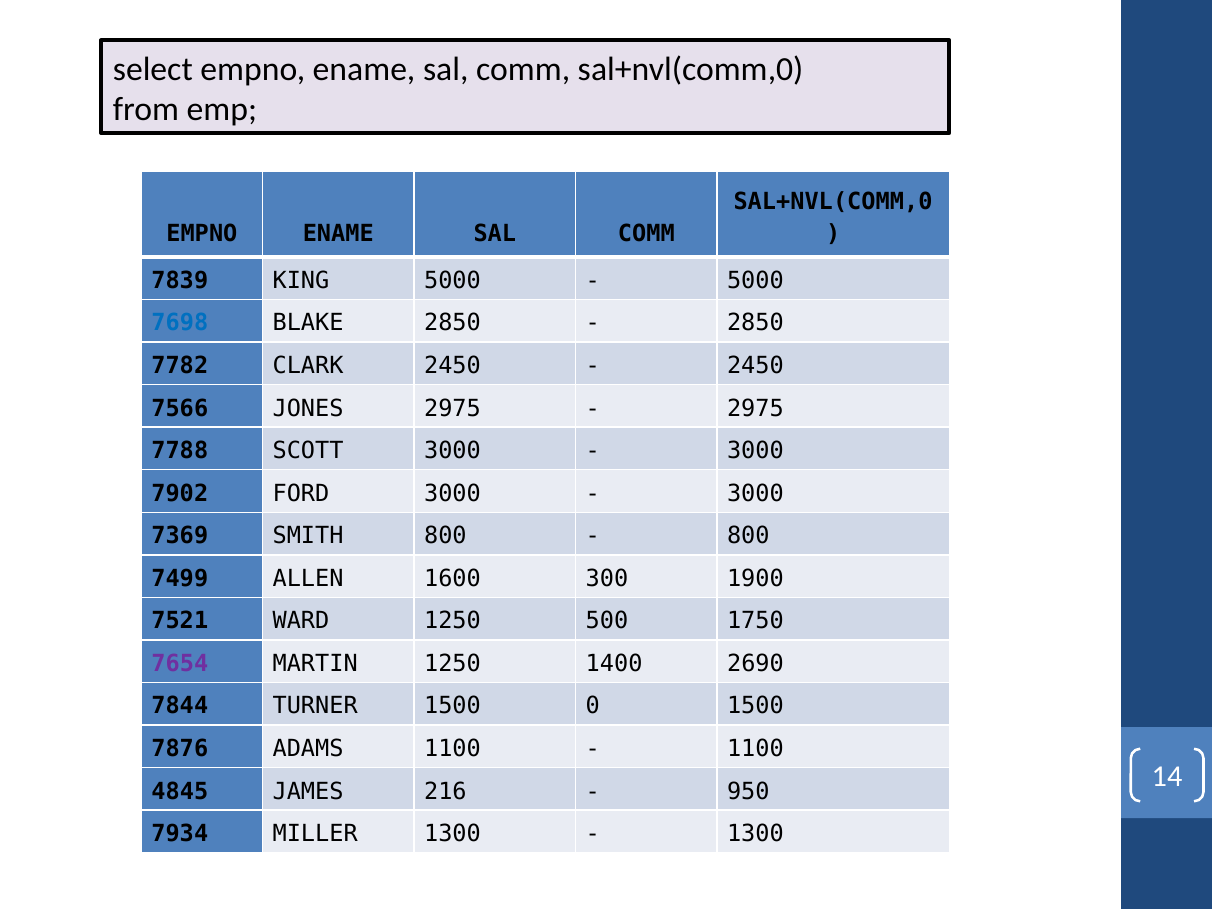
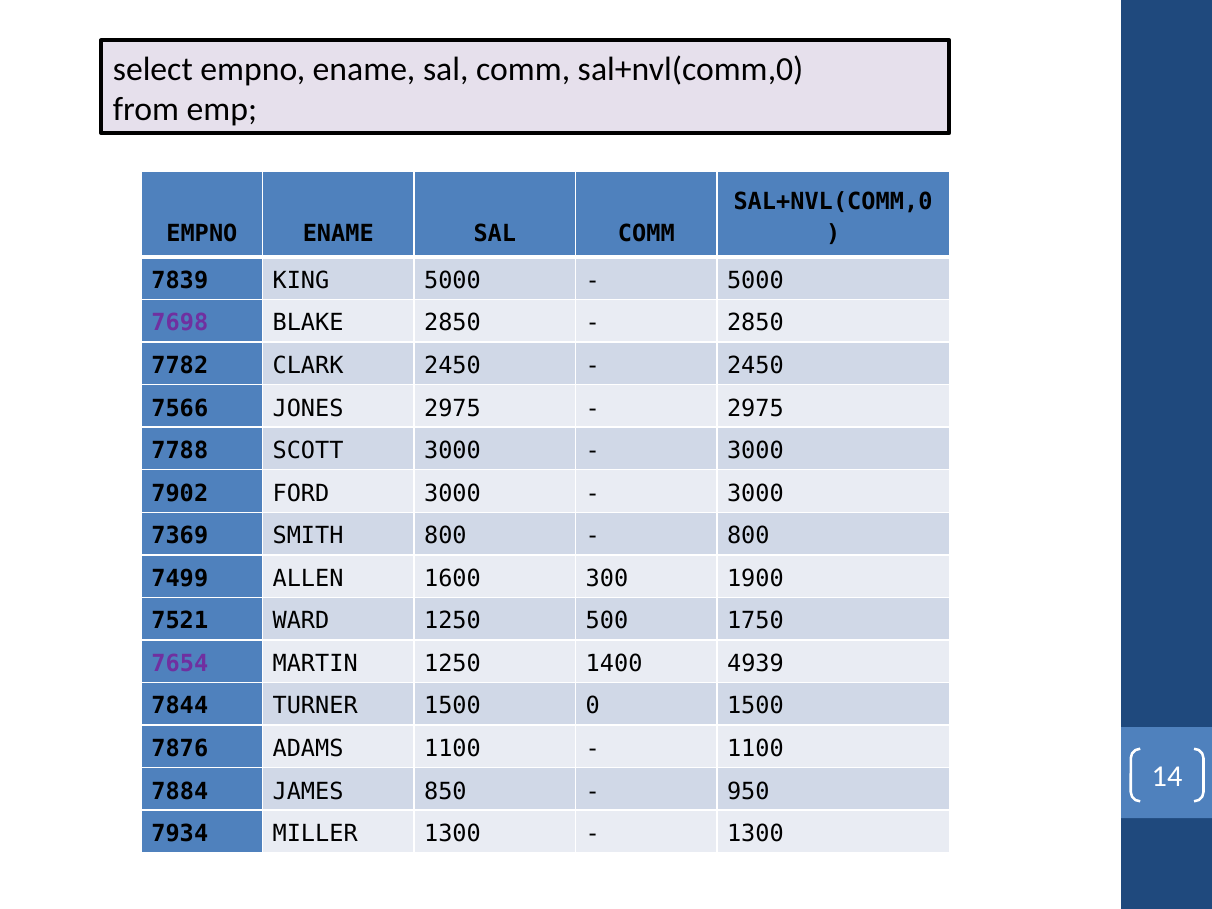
7698 colour: blue -> purple
2690: 2690 -> 4939
4845: 4845 -> 7884
216: 216 -> 850
